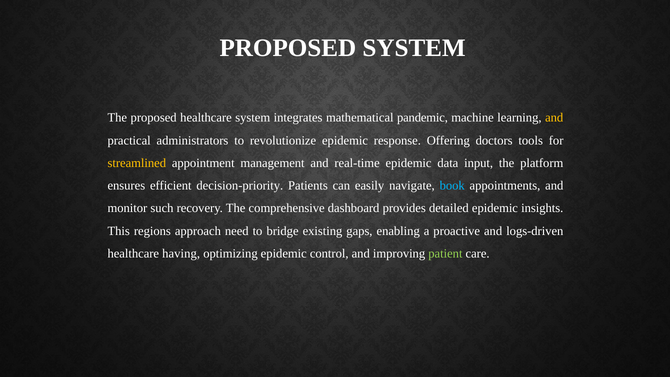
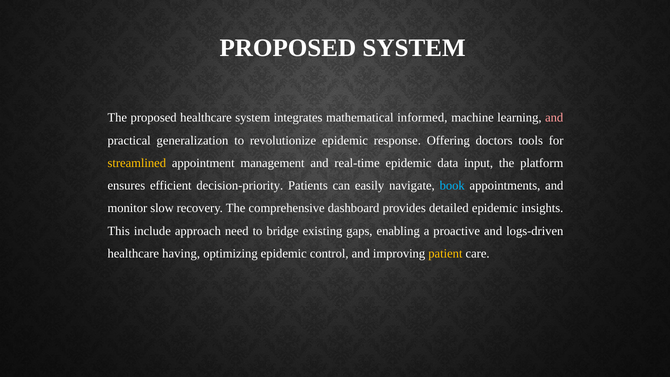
pandemic: pandemic -> informed
and at (554, 118) colour: yellow -> pink
administrators: administrators -> generalization
such: such -> slow
regions: regions -> include
patient colour: light green -> yellow
